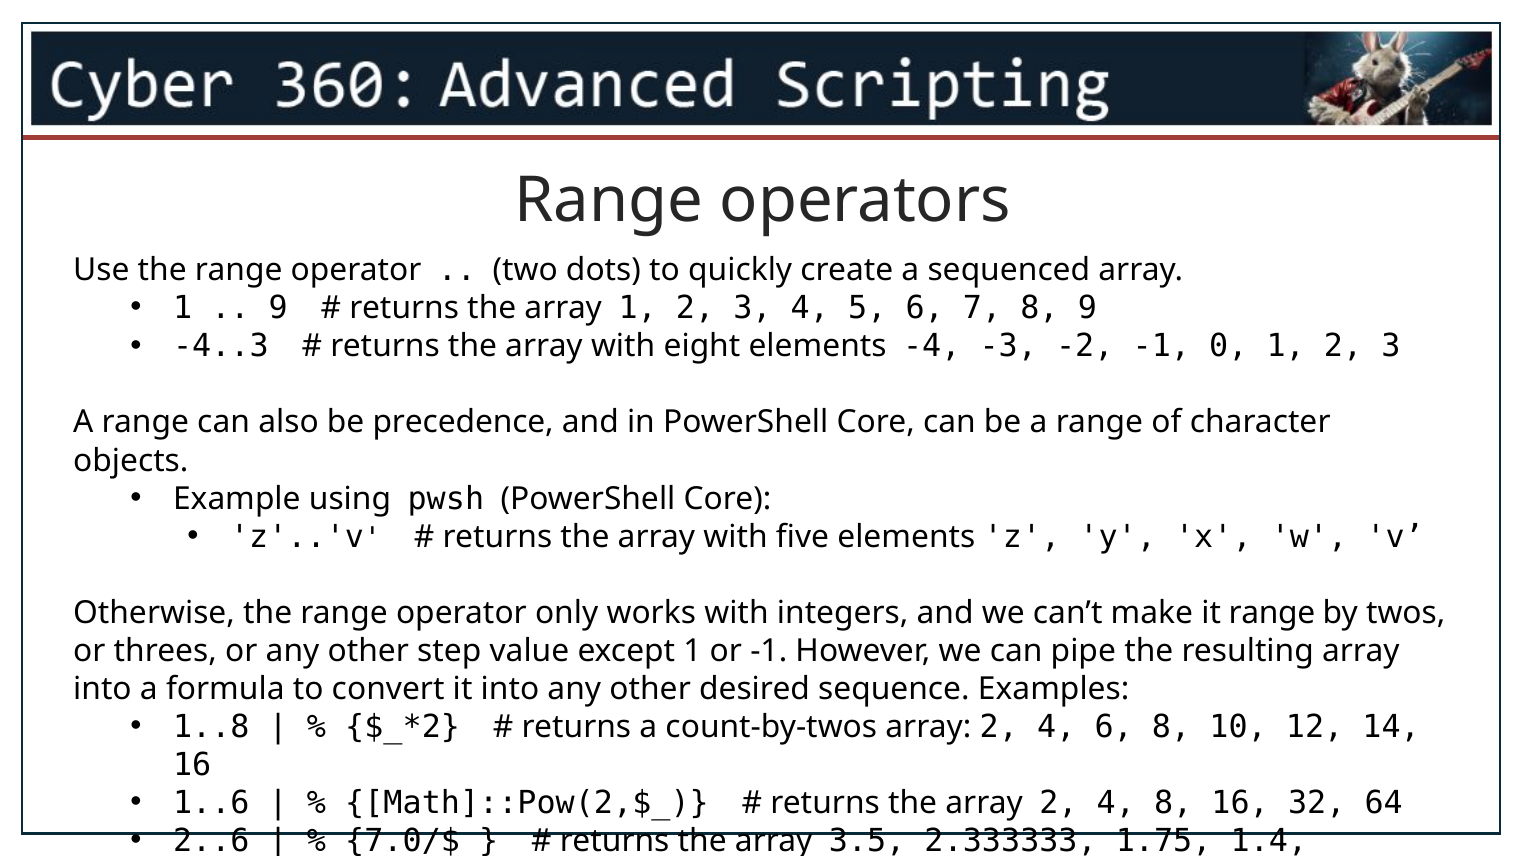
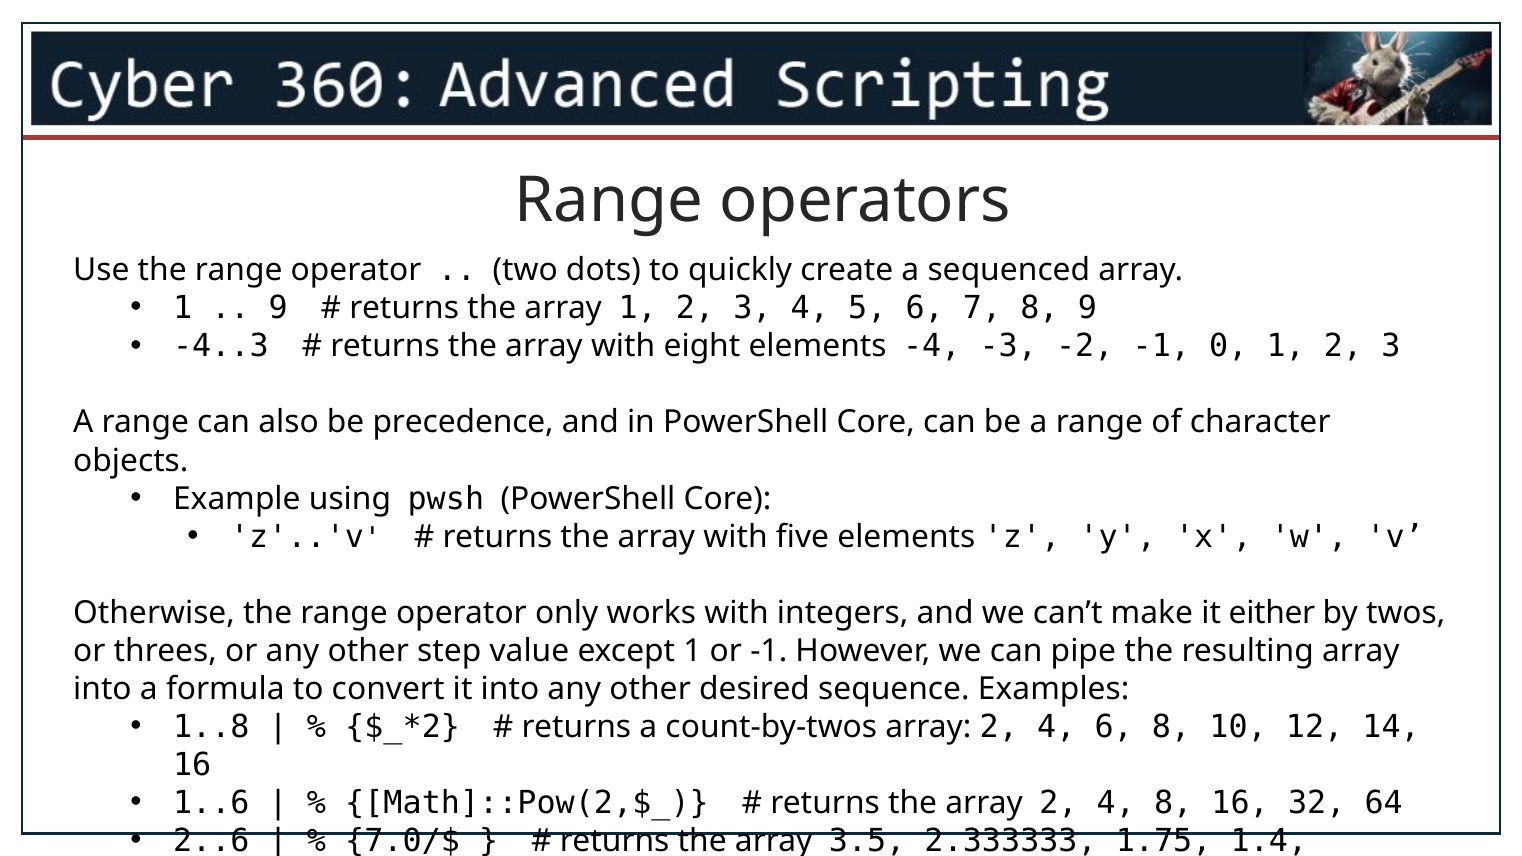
it range: range -> either
